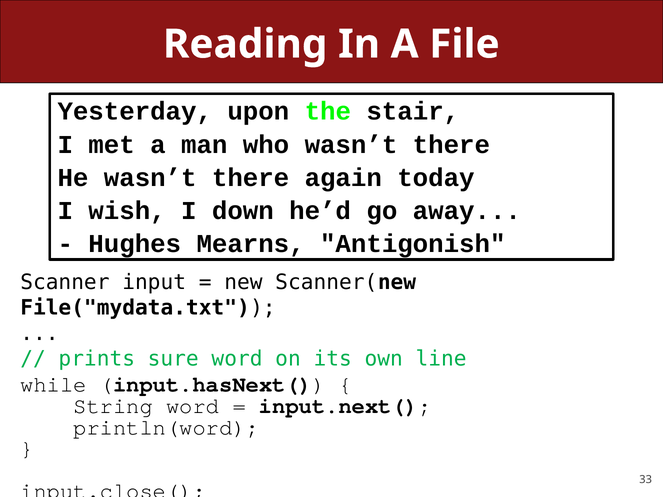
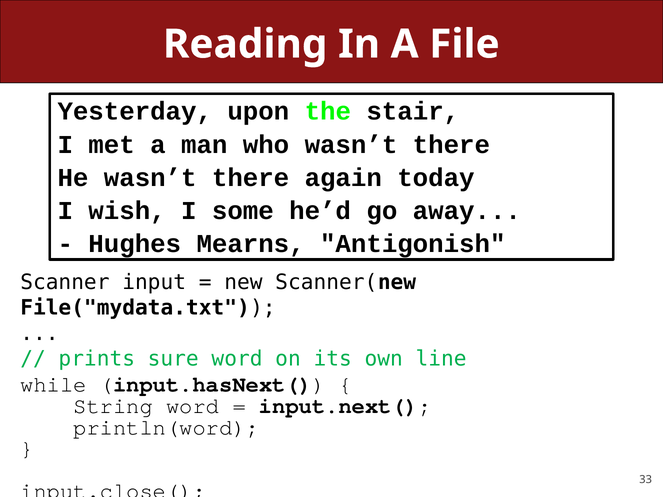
down: down -> some
